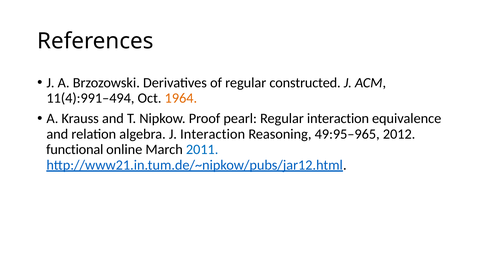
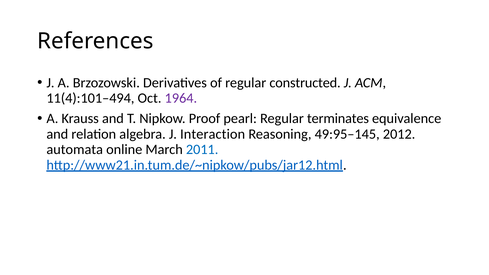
11(4):991–494: 11(4):991–494 -> 11(4):101–494
1964 colour: orange -> purple
Regular interaction: interaction -> terminates
49:95–965: 49:95–965 -> 49:95–145
functional: functional -> automata
